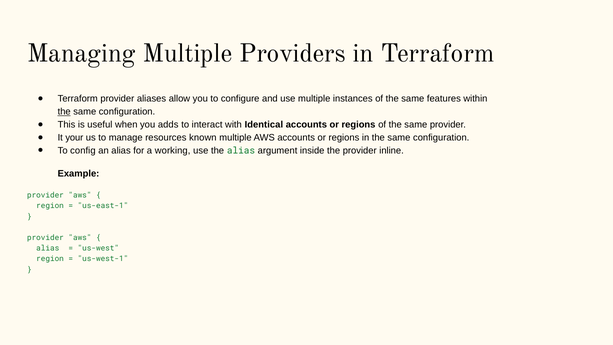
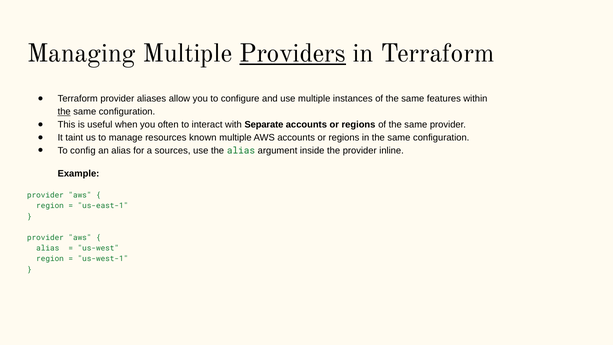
Providers underline: none -> present
adds: adds -> often
Identical: Identical -> Separate
your: your -> taint
working: working -> sources
